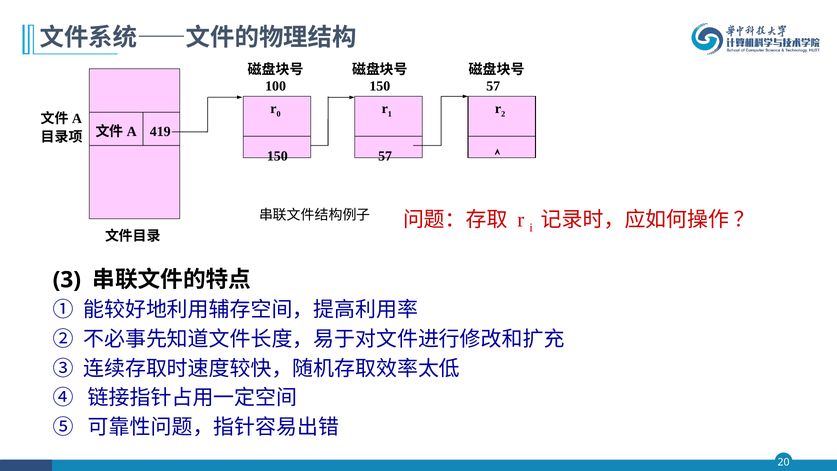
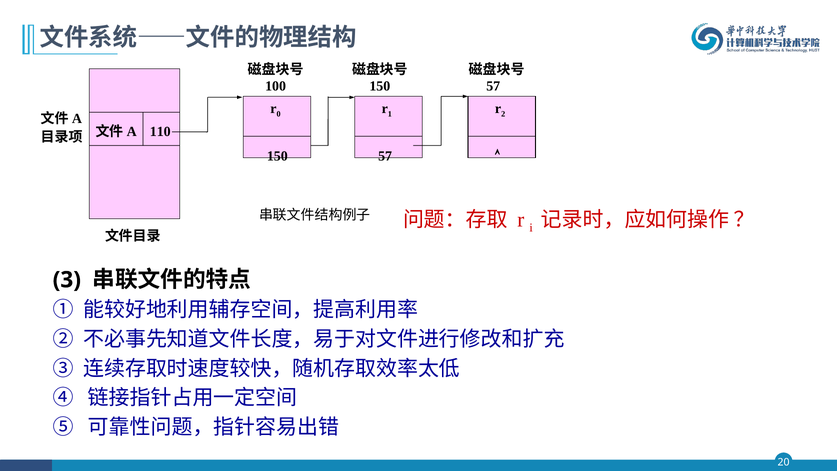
419: 419 -> 110
